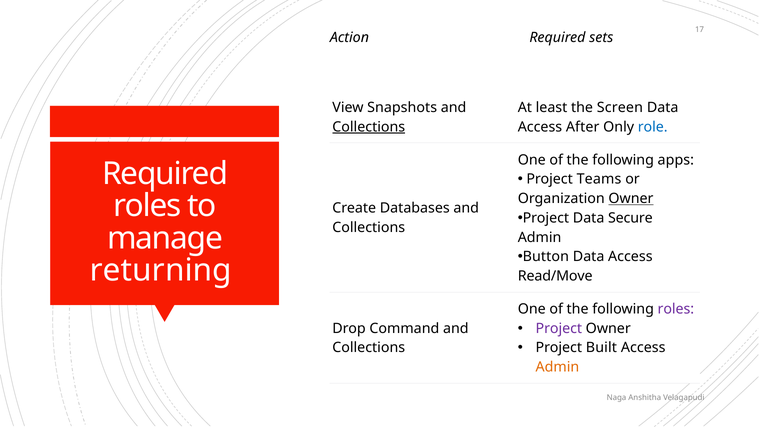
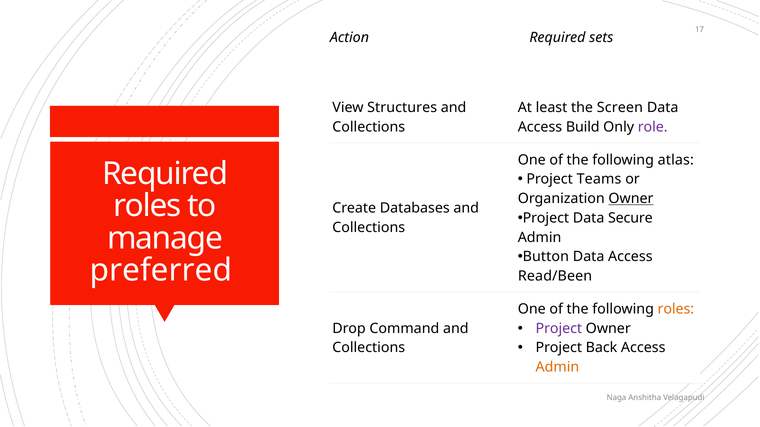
Snapshots: Snapshots -> Structures
Collections at (369, 127) underline: present -> none
After: After -> Build
role colour: blue -> purple
apps: apps -> atlas
returning: returning -> preferred
Read/Move: Read/Move -> Read/Been
roles at (676, 309) colour: purple -> orange
Built: Built -> Back
